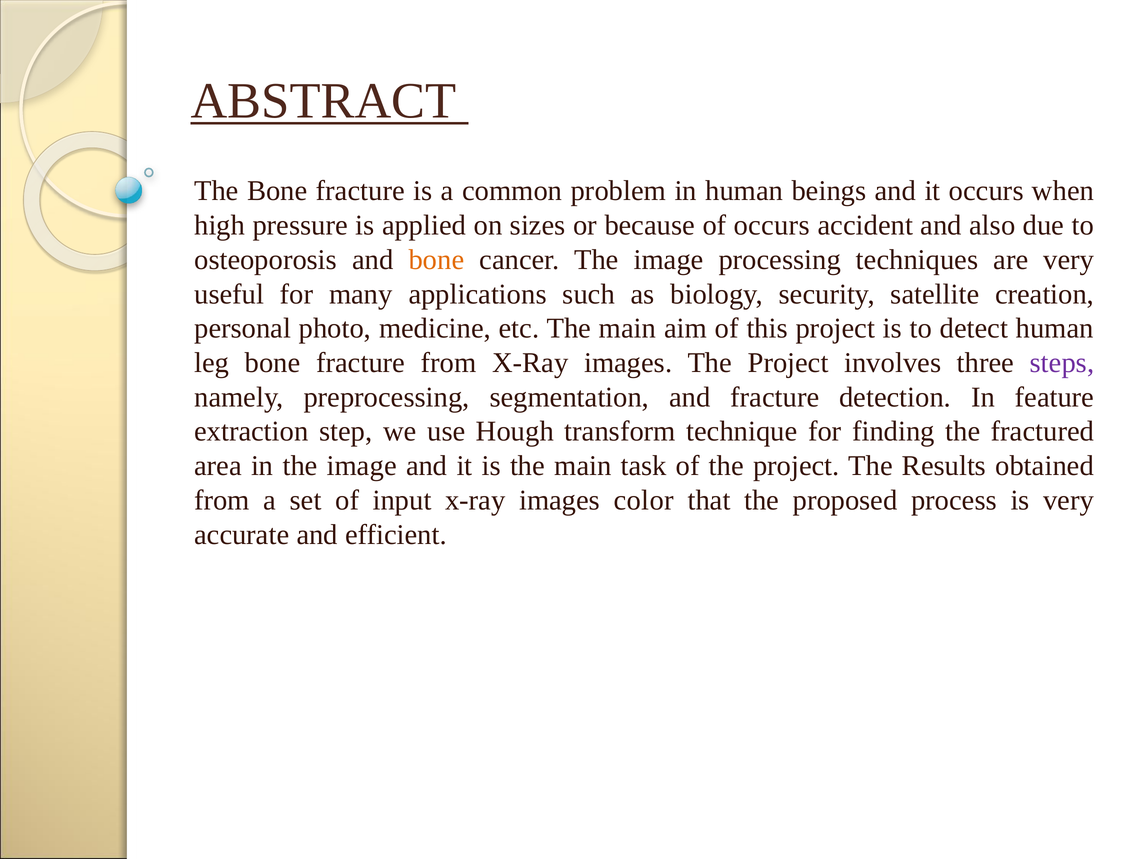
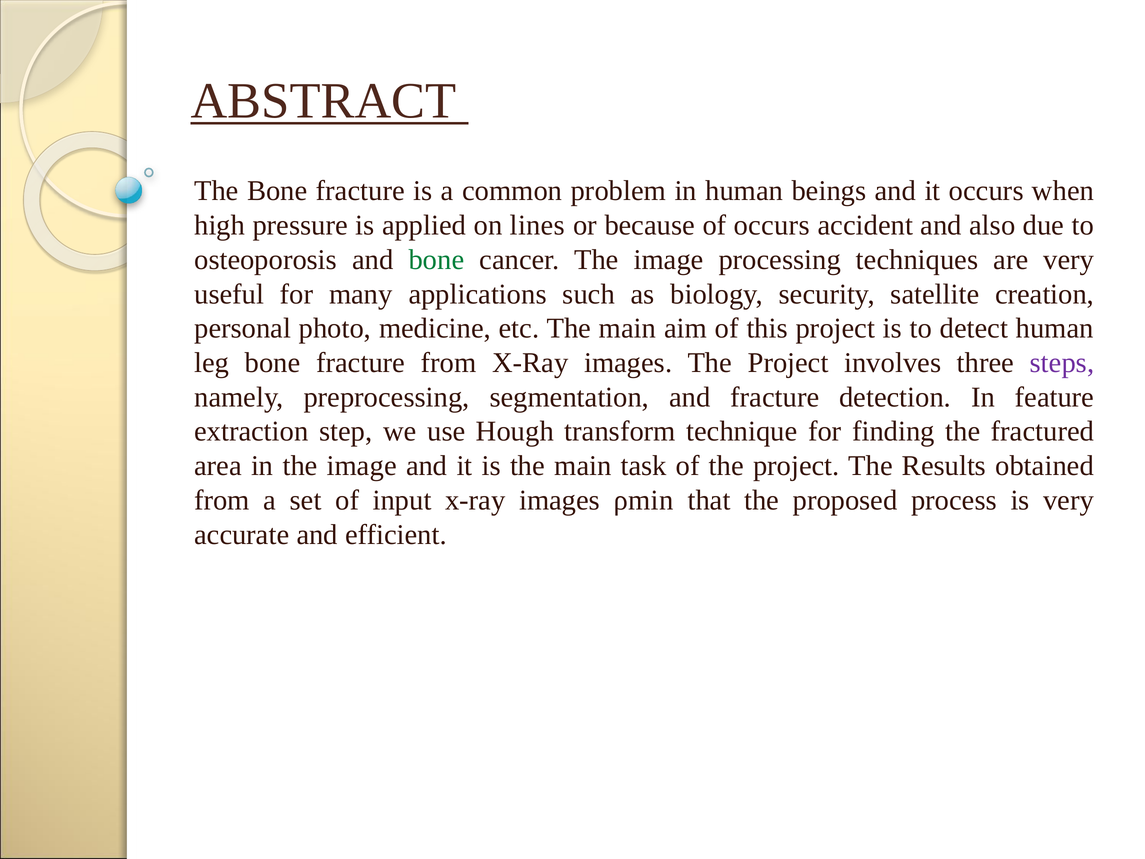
sizes: sizes -> lines
bone at (436, 260) colour: orange -> green
color: color -> ρmin
